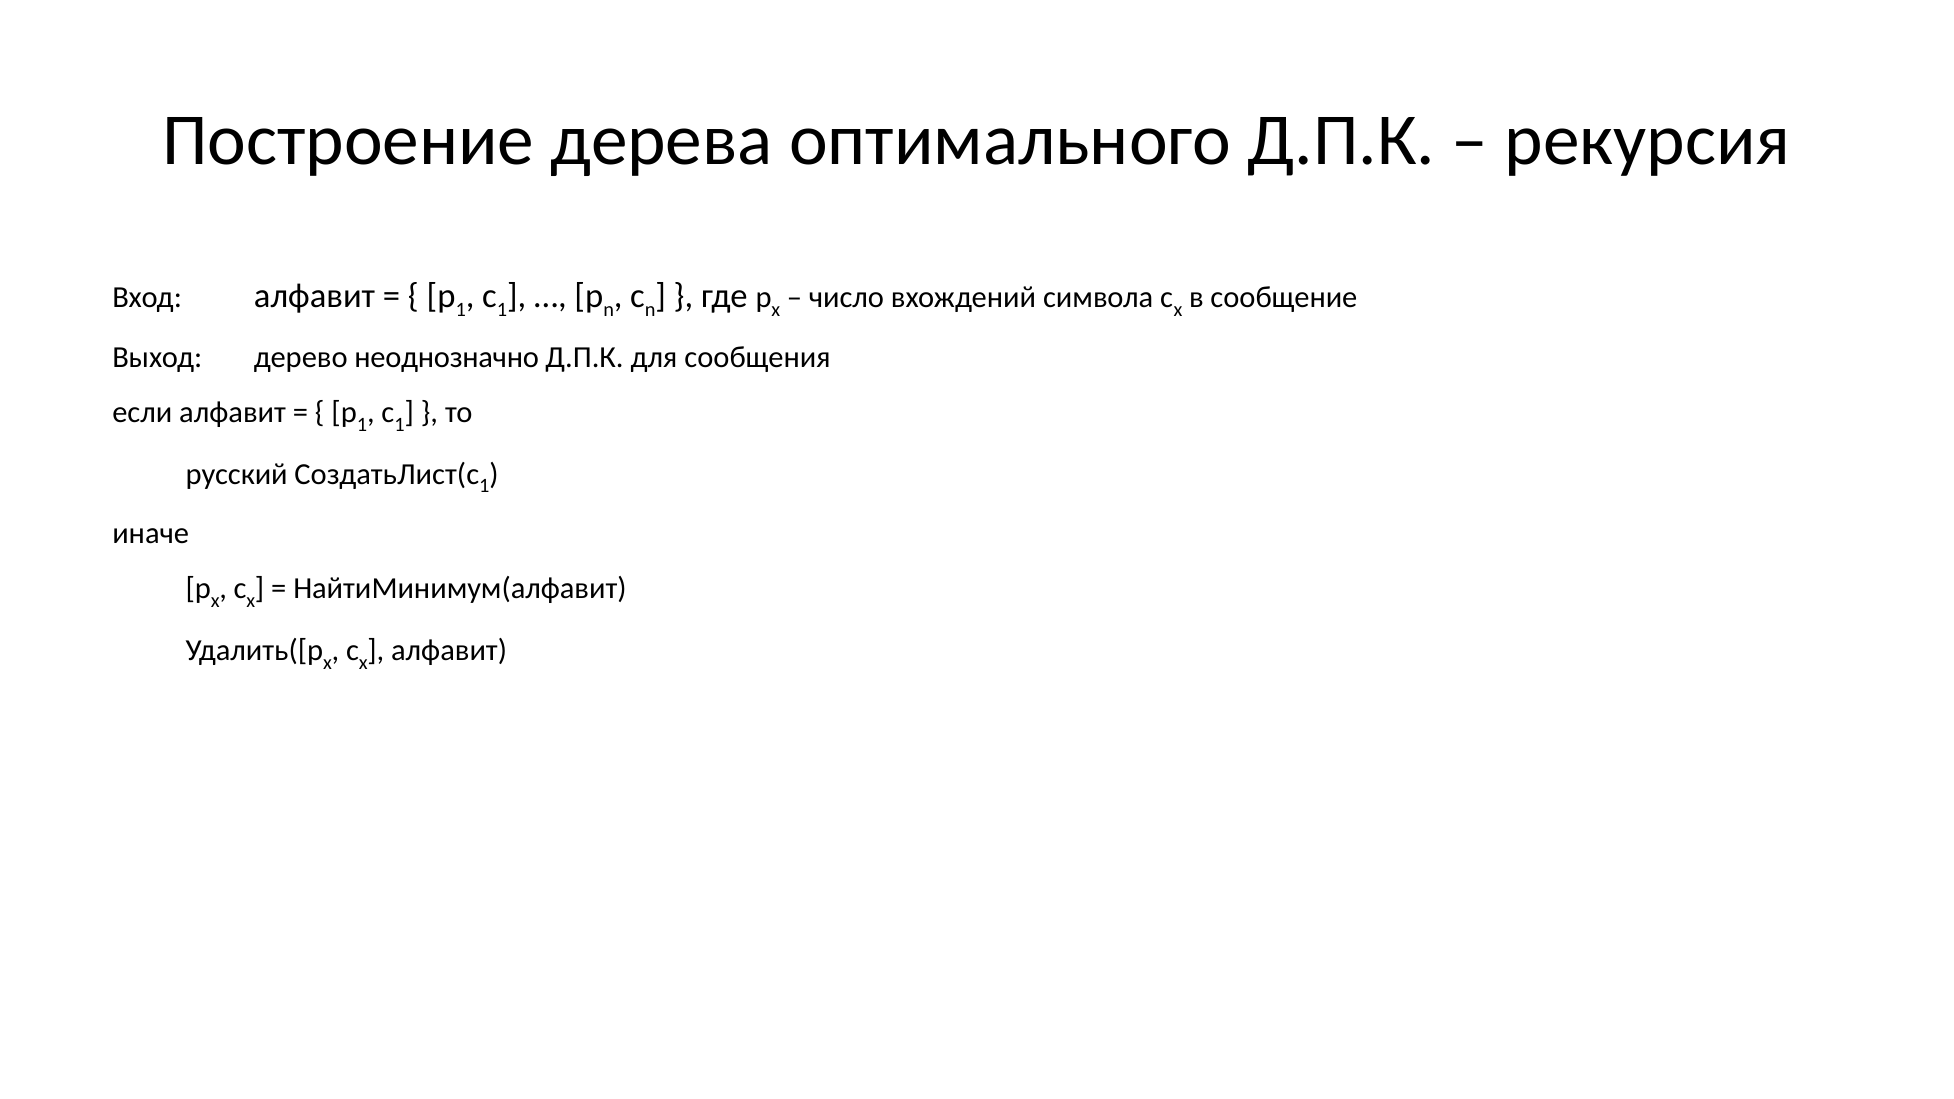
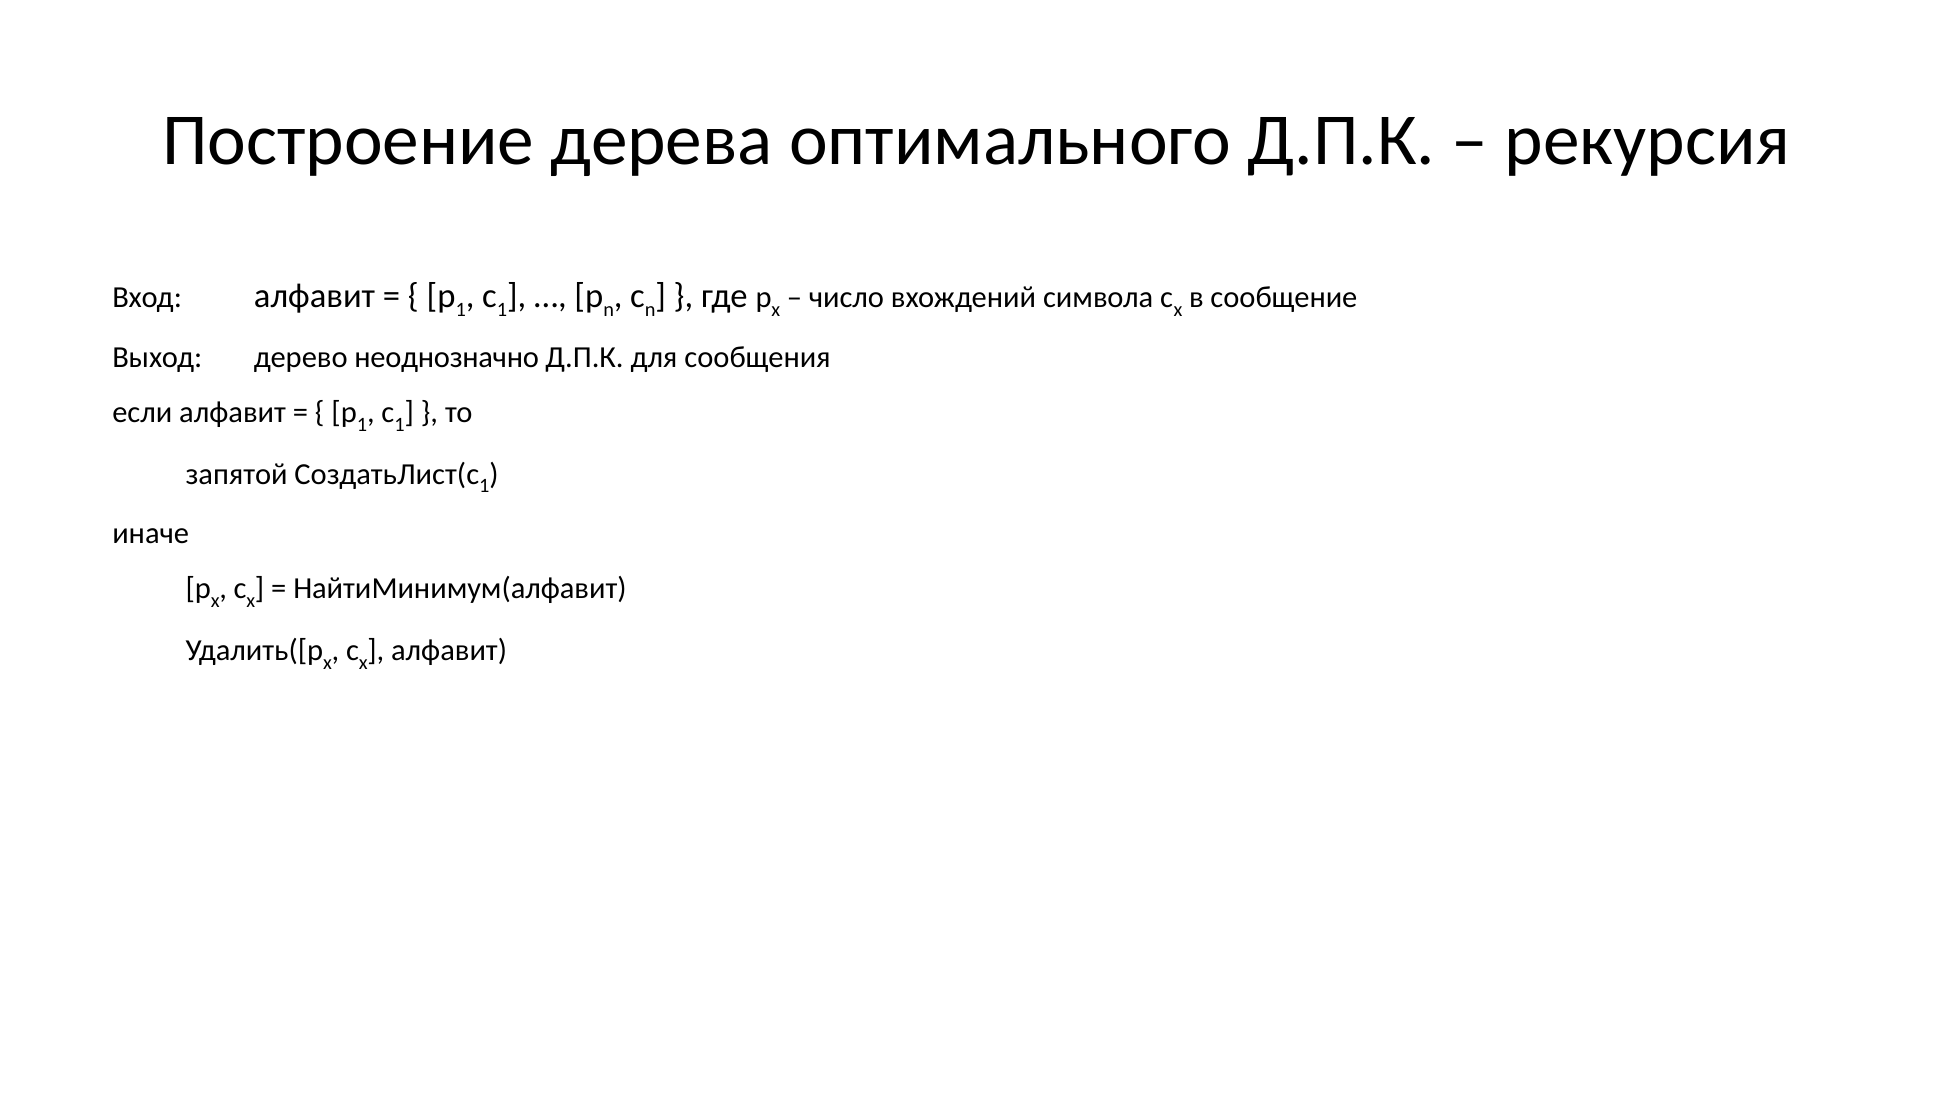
русский: русский -> запятой
